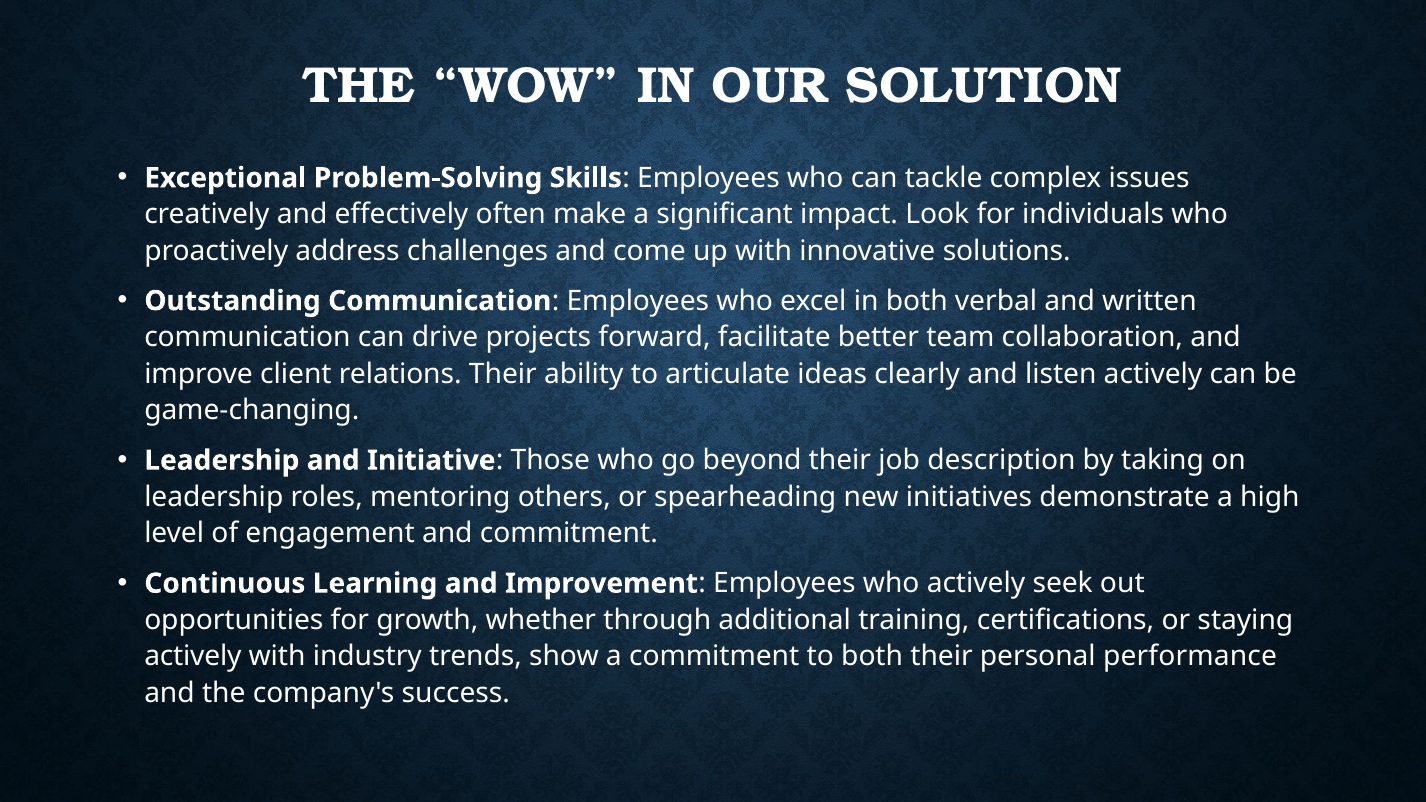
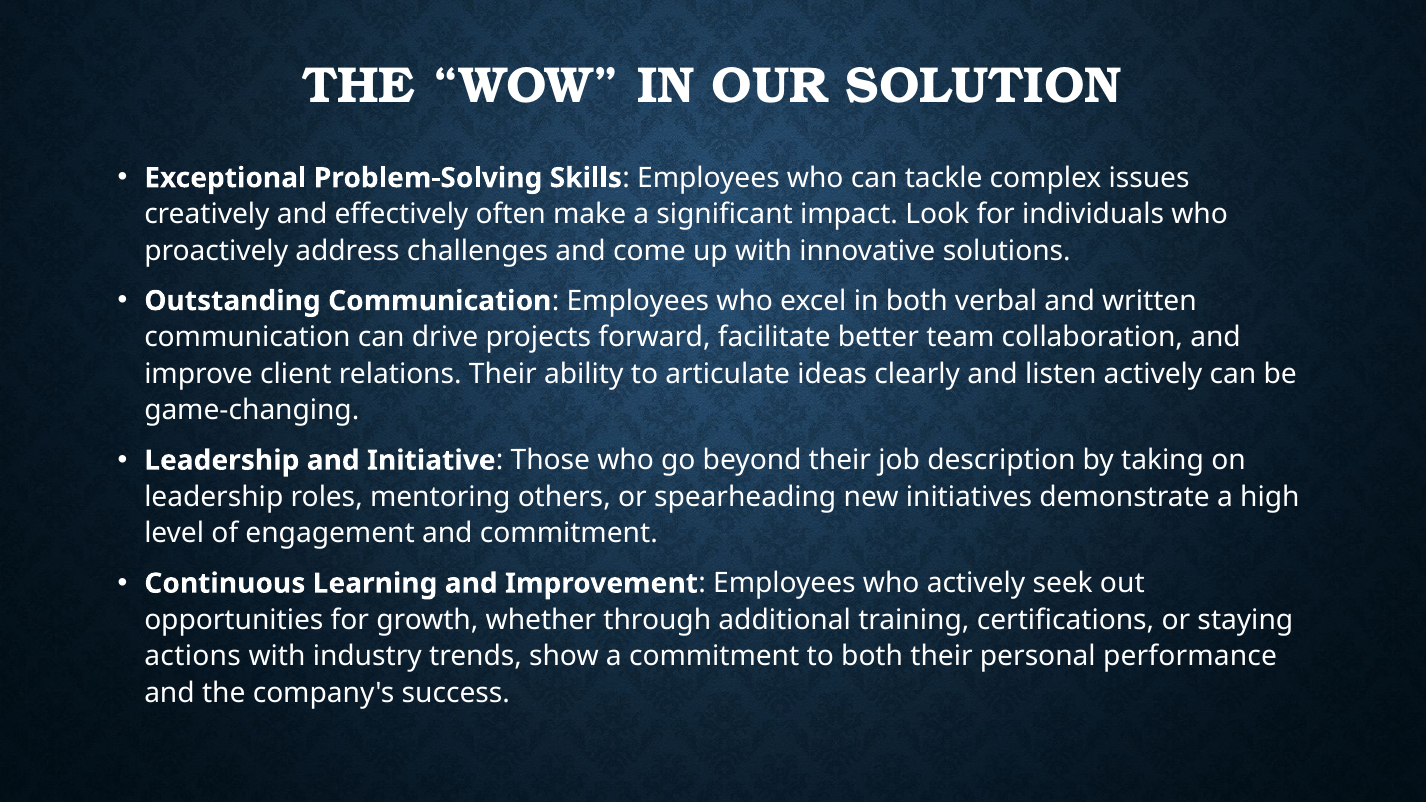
actively at (193, 657): actively -> actions
